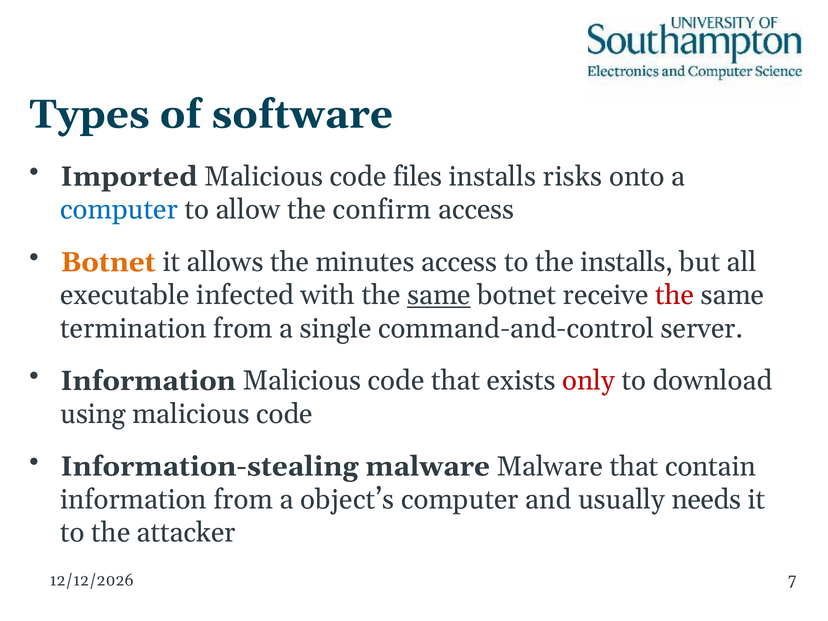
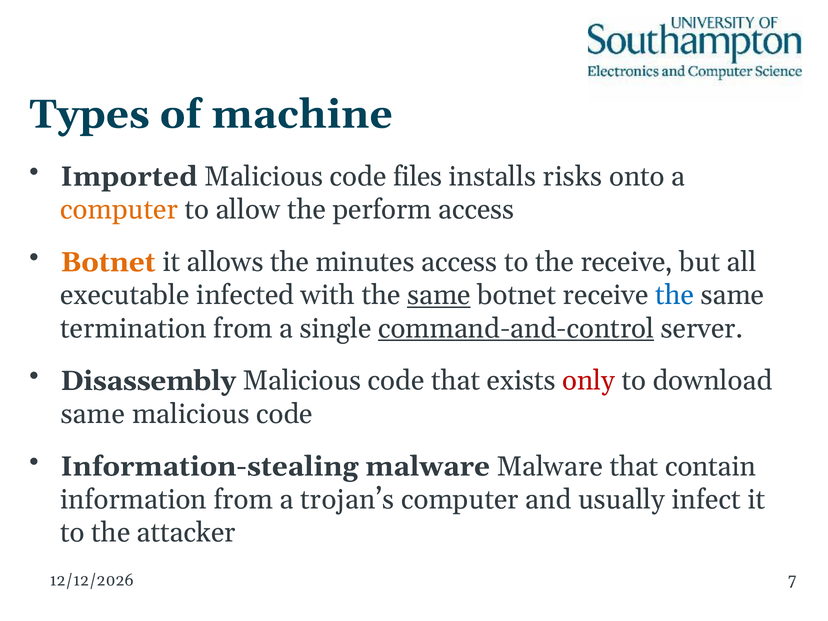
software: software -> machine
computer at (119, 210) colour: blue -> orange
confirm: confirm -> perform
the installs: installs -> receive
the at (675, 295) colour: red -> blue
command-and-control underline: none -> present
Information at (148, 381): Information -> Disassembly
using at (93, 414): using -> same
object’s: object’s -> trojan’s
needs: needs -> infect
